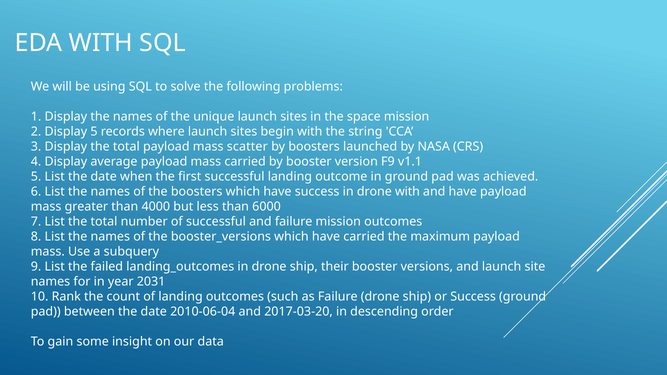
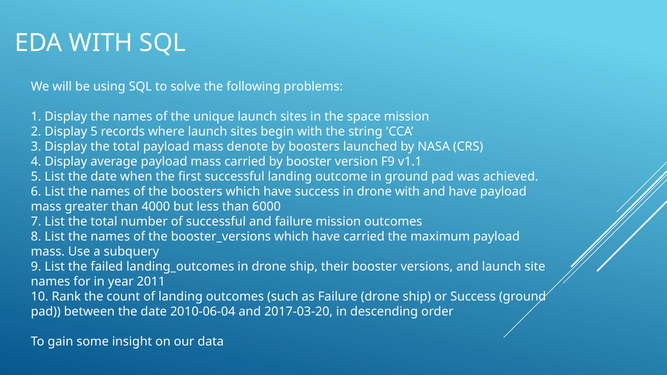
scatter: scatter -> denote
2031: 2031 -> 2011
